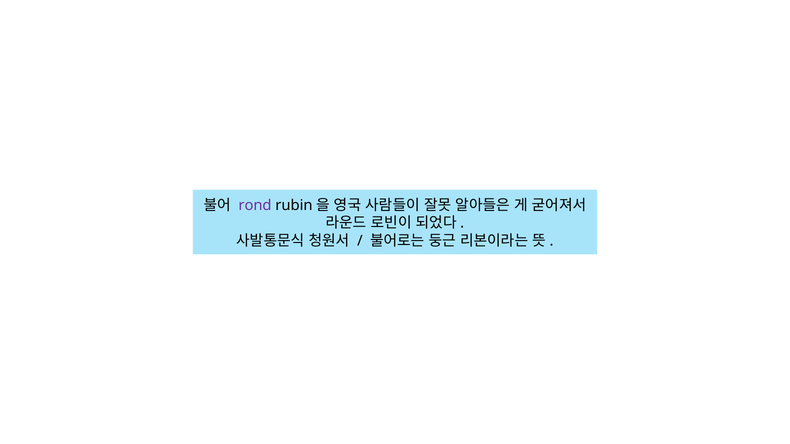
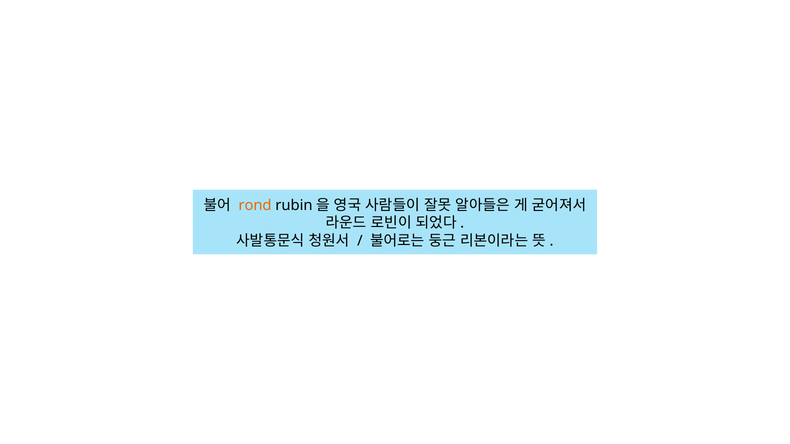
rond colour: purple -> orange
